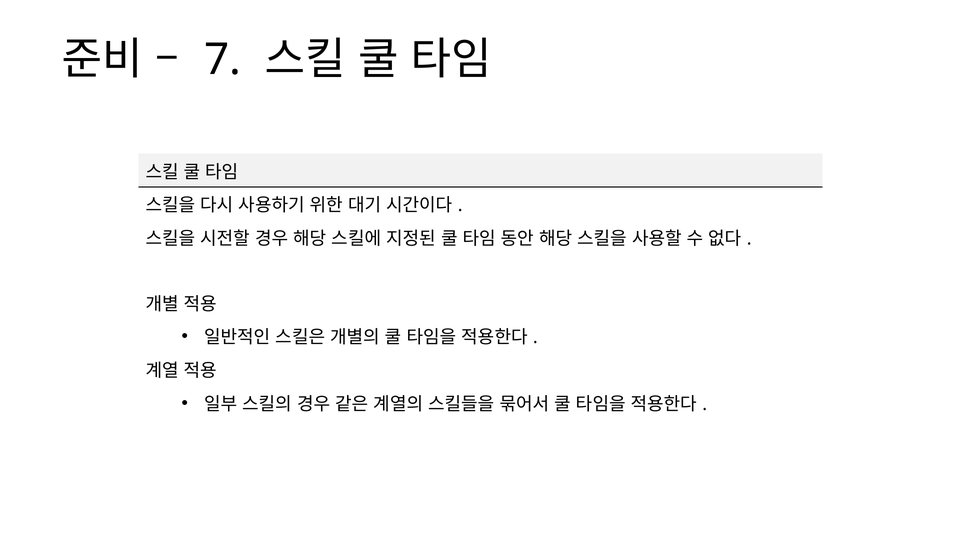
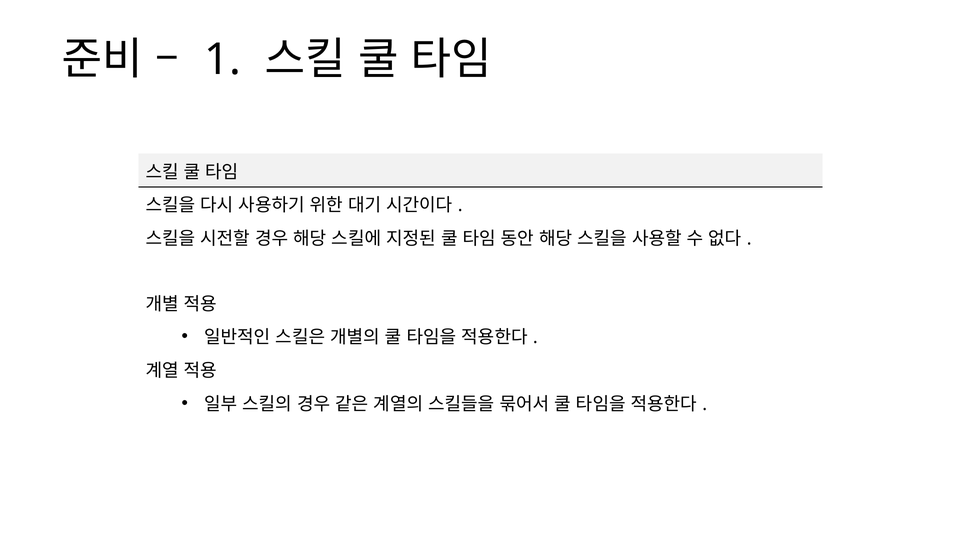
7: 7 -> 1
